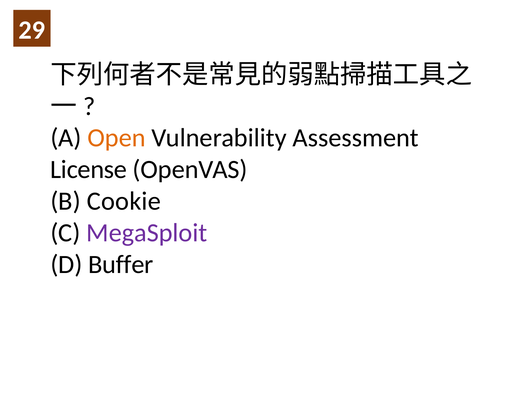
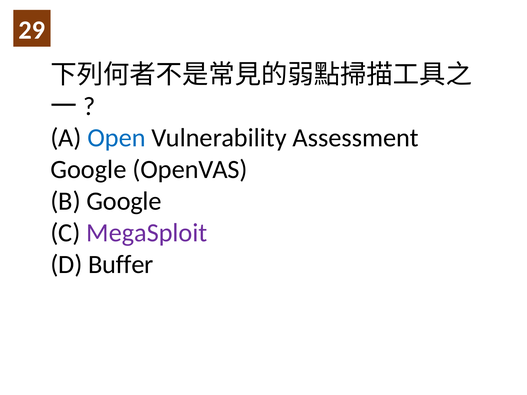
Open colour: orange -> blue
License at (89, 170): License -> Google
B Cookie: Cookie -> Google
